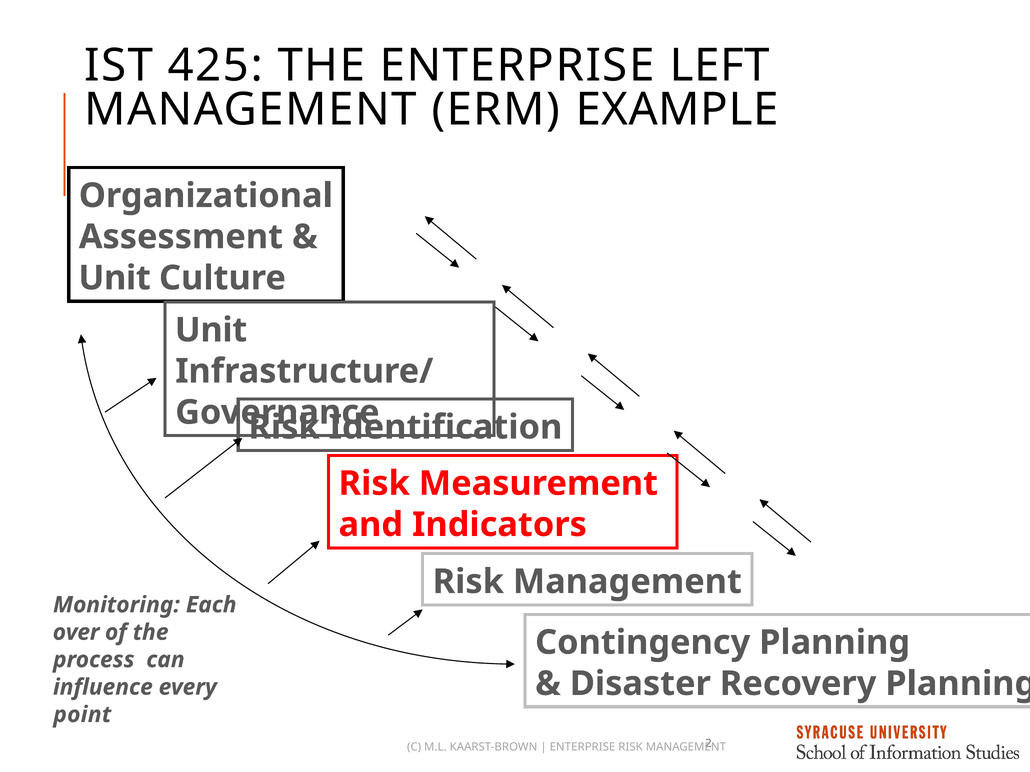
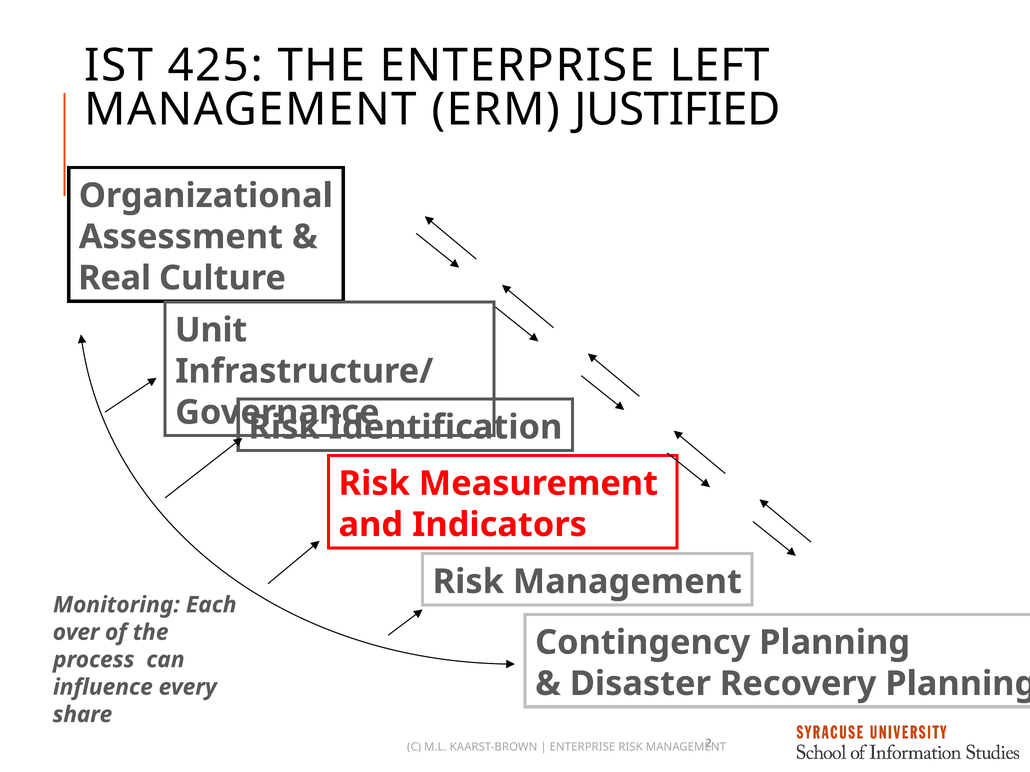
EXAMPLE: EXAMPLE -> JUSTIFIED
Unit at (115, 278): Unit -> Real
point: point -> share
